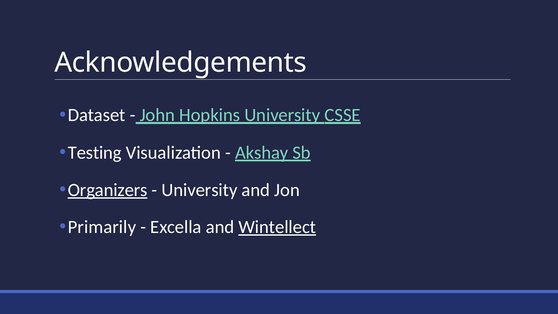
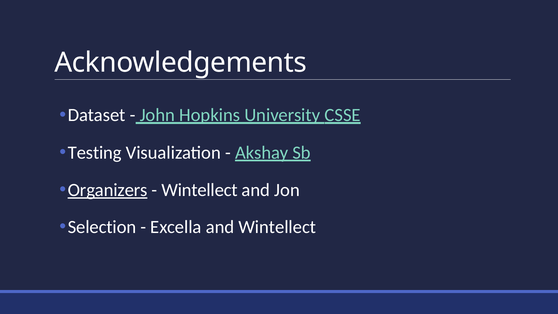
University at (199, 190): University -> Wintellect
Primarily: Primarily -> Selection
Wintellect at (277, 227) underline: present -> none
